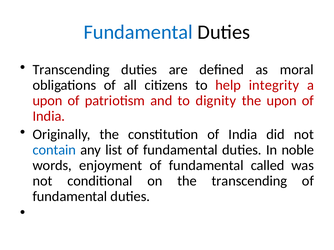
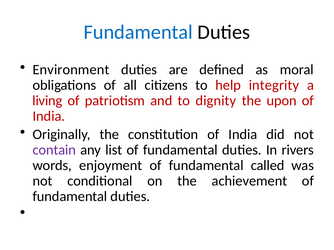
Transcending at (71, 70): Transcending -> Environment
upon at (47, 101): upon -> living
contain colour: blue -> purple
noble: noble -> rivers
the transcending: transcending -> achievement
